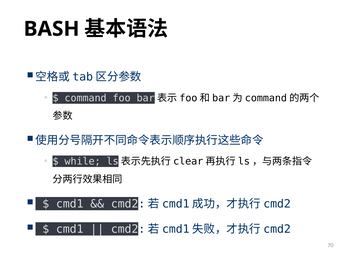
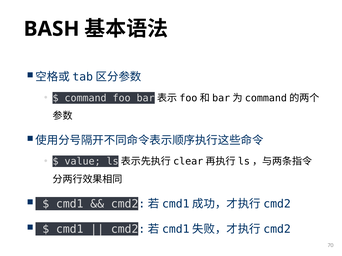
while: while -> value
